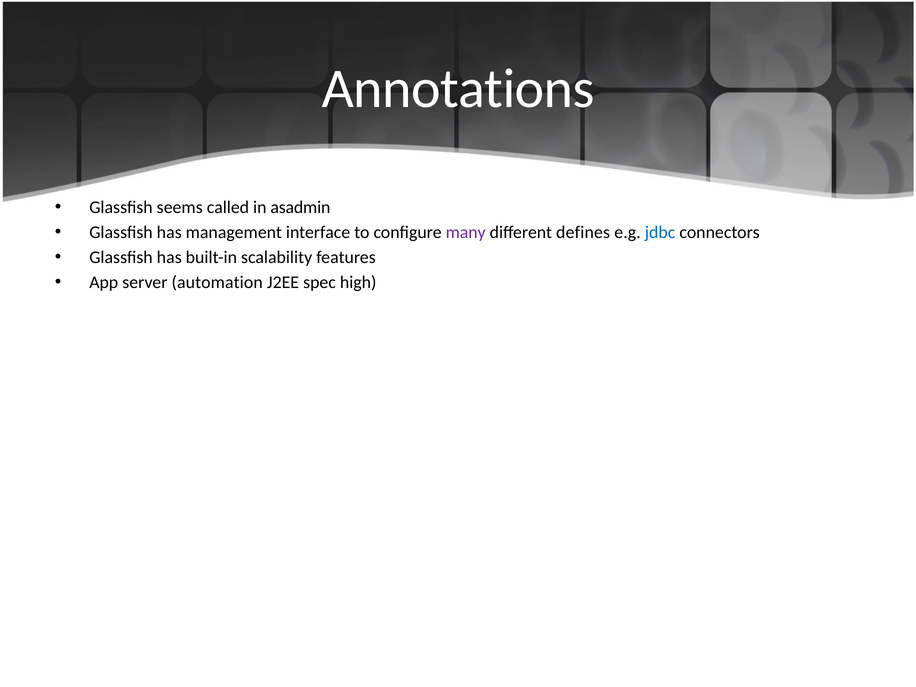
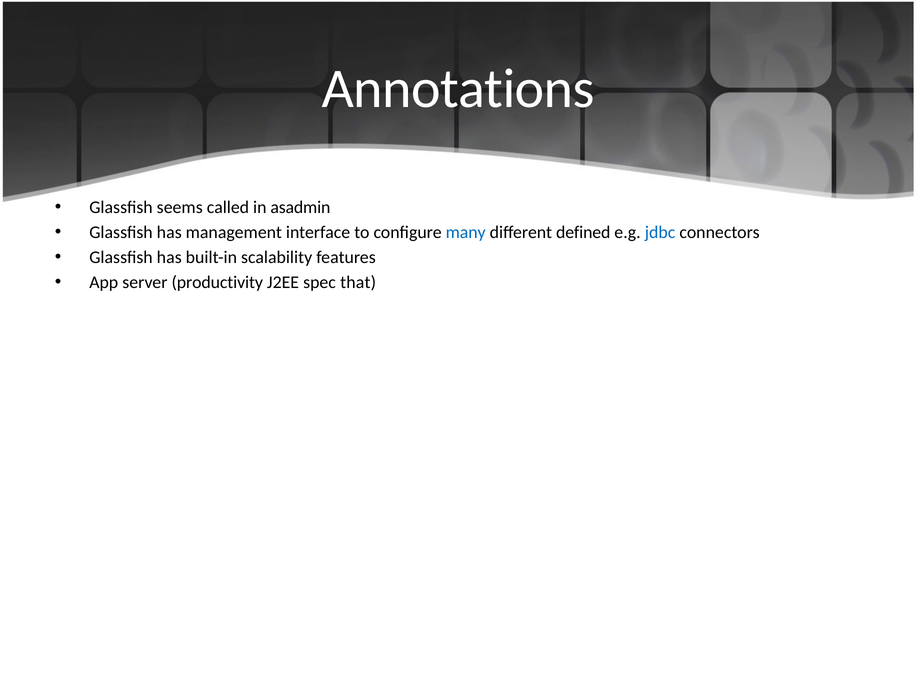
many colour: purple -> blue
defines: defines -> defined
automation: automation -> productivity
high: high -> that
